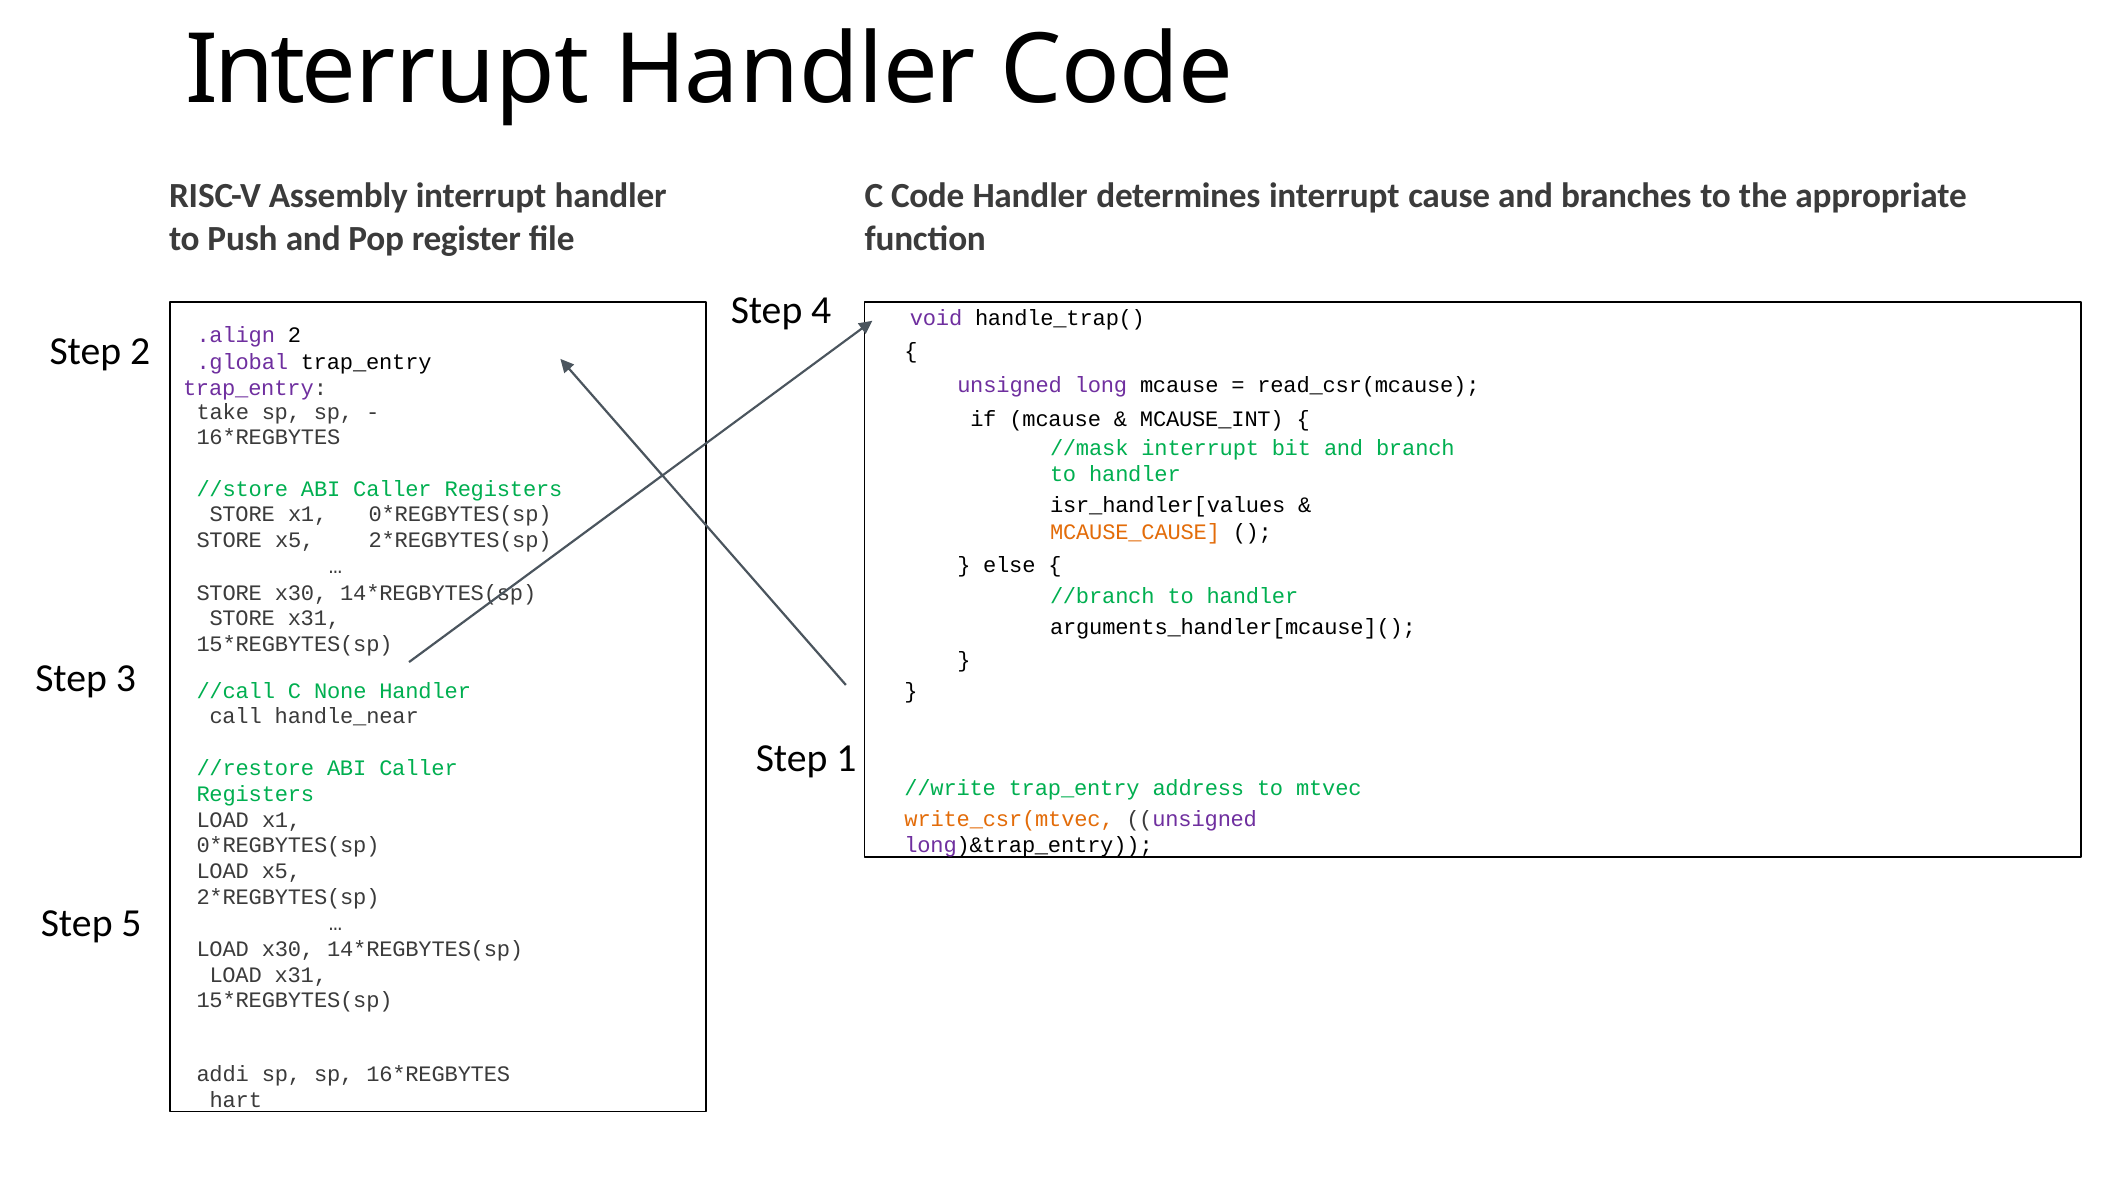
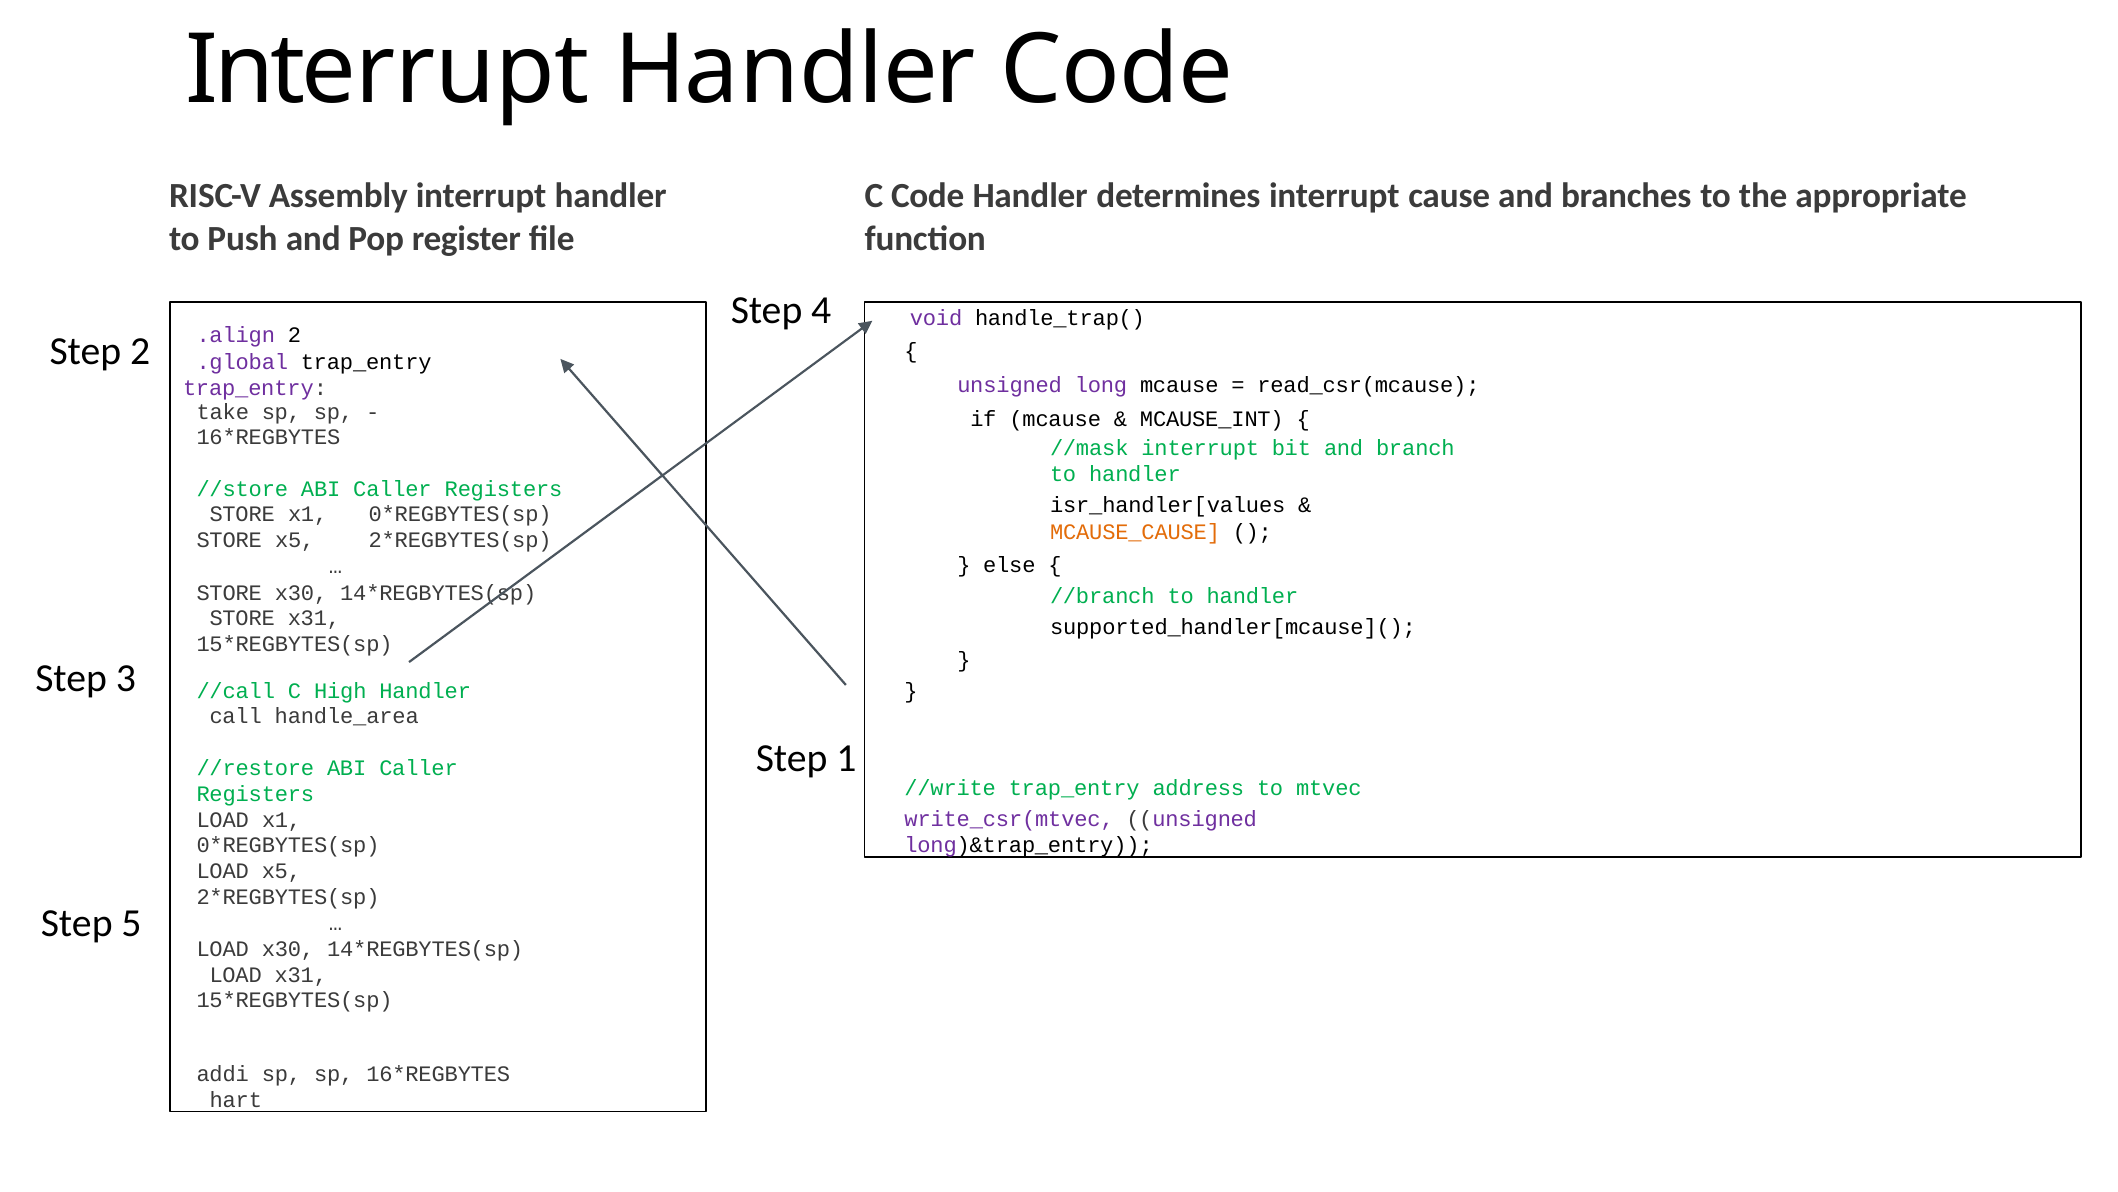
arguments_handler[mcause](: arguments_handler[mcause]( -> supported_handler[mcause](
None: None -> High
handle_near: handle_near -> handle_area
write_csr(mtvec colour: orange -> purple
